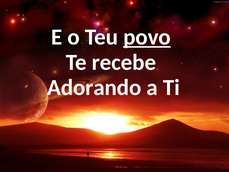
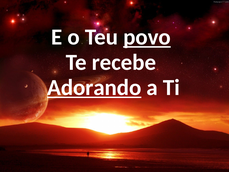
Adorando underline: none -> present
